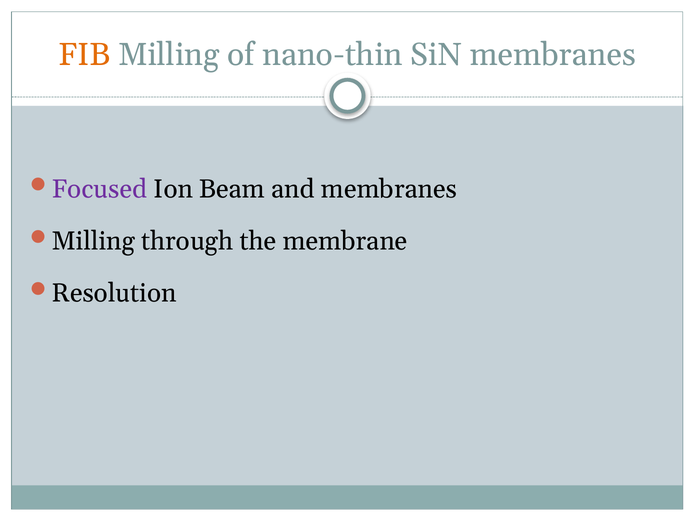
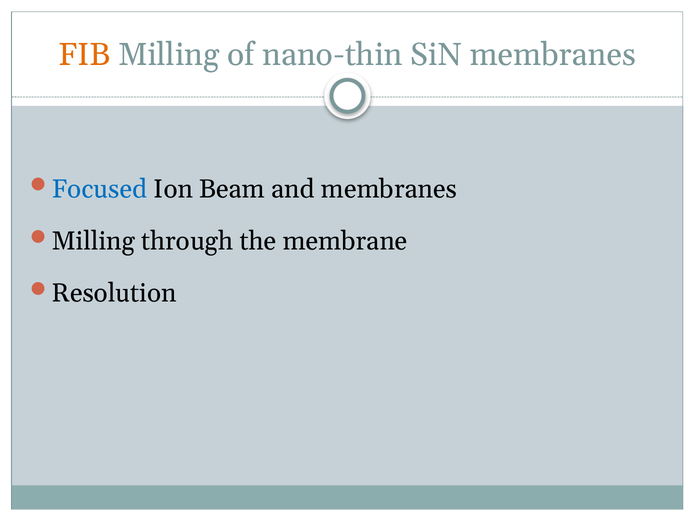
Focused colour: purple -> blue
